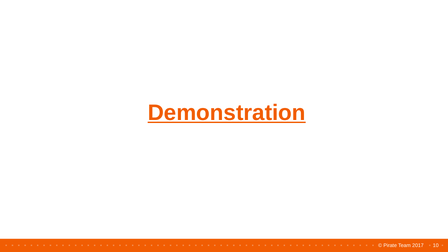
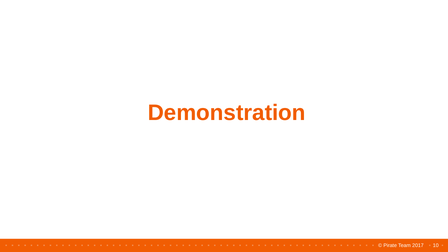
Demonstration underline: present -> none
